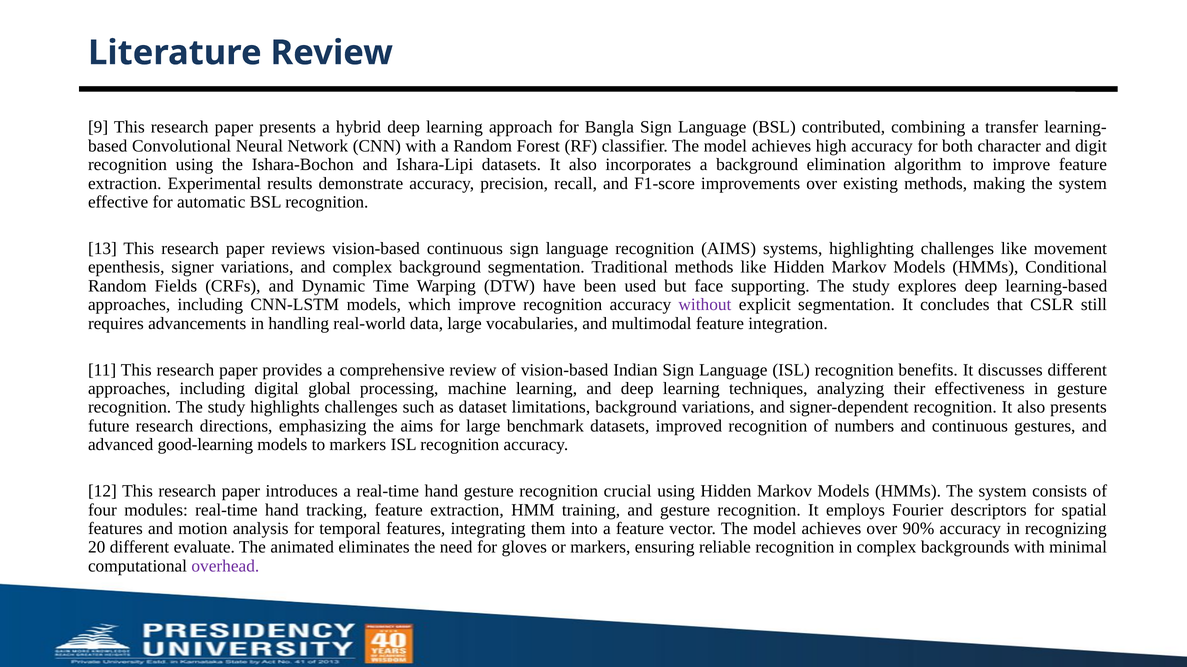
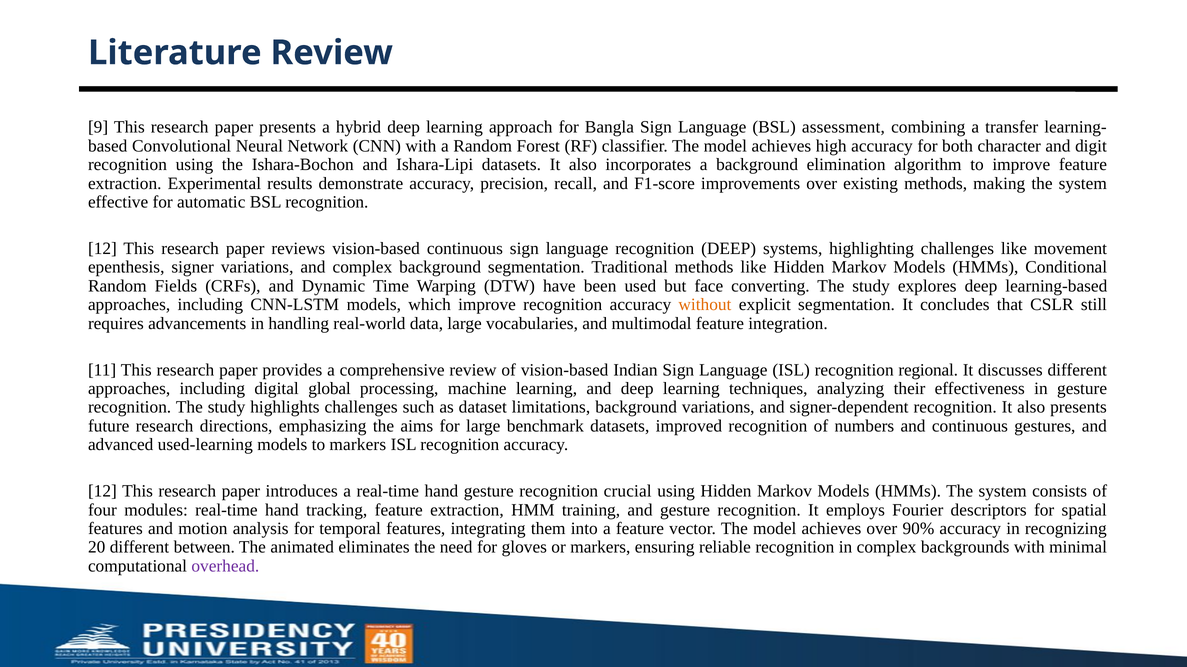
contributed: contributed -> assessment
13 at (102, 249): 13 -> 12
recognition AIMS: AIMS -> DEEP
supporting: supporting -> converting
without colour: purple -> orange
benefits: benefits -> regional
good-learning: good-learning -> used-learning
evaluate: evaluate -> between
